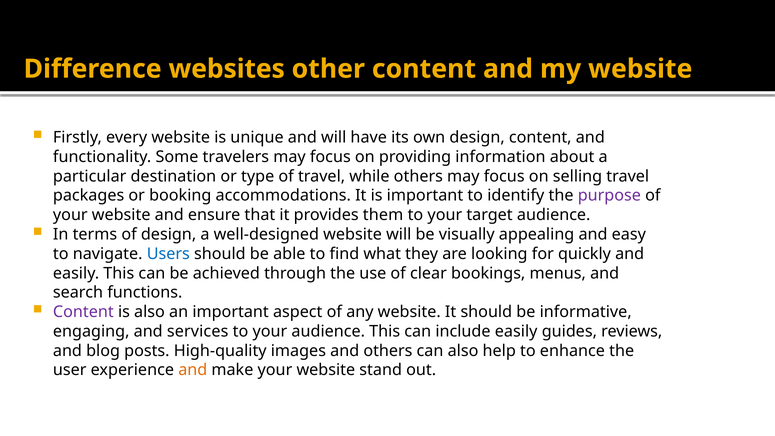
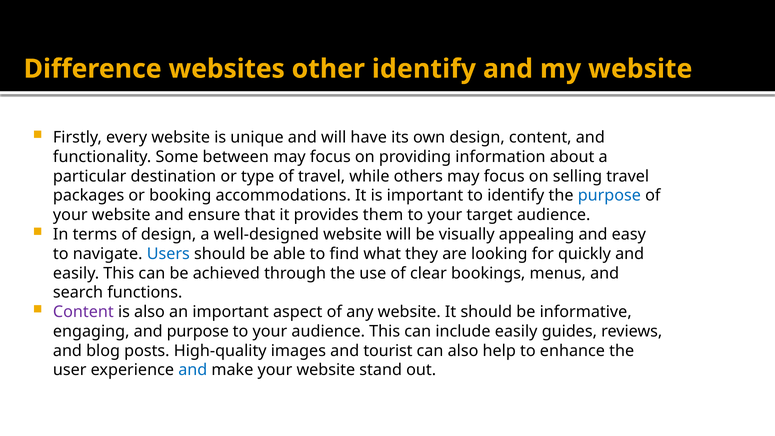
other content: content -> identify
travelers: travelers -> between
purpose at (609, 196) colour: purple -> blue
and services: services -> purpose
and others: others -> tourist
and at (193, 370) colour: orange -> blue
